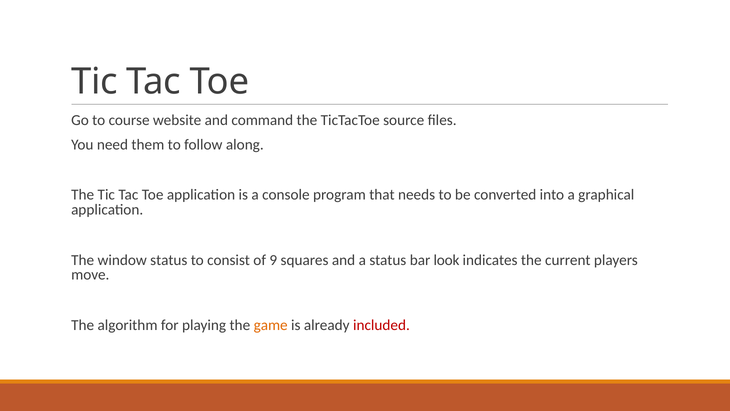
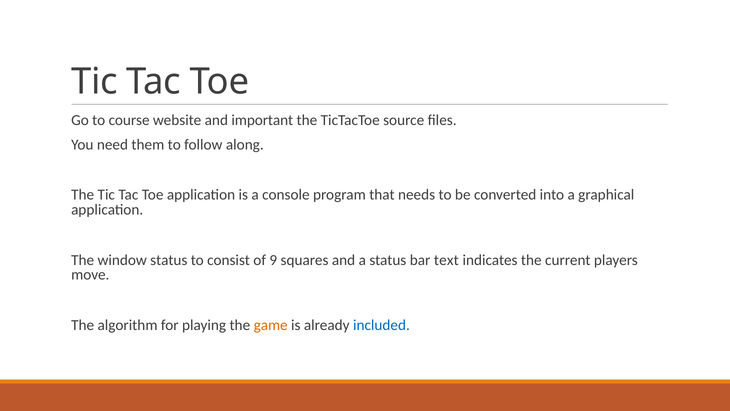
command: command -> important
look: look -> text
included colour: red -> blue
